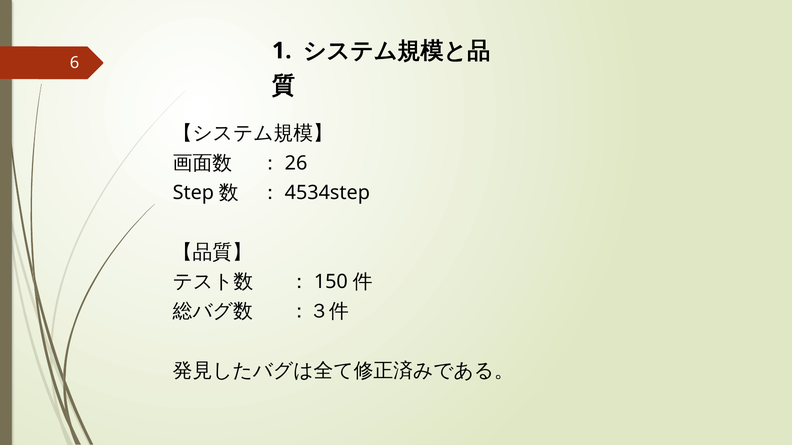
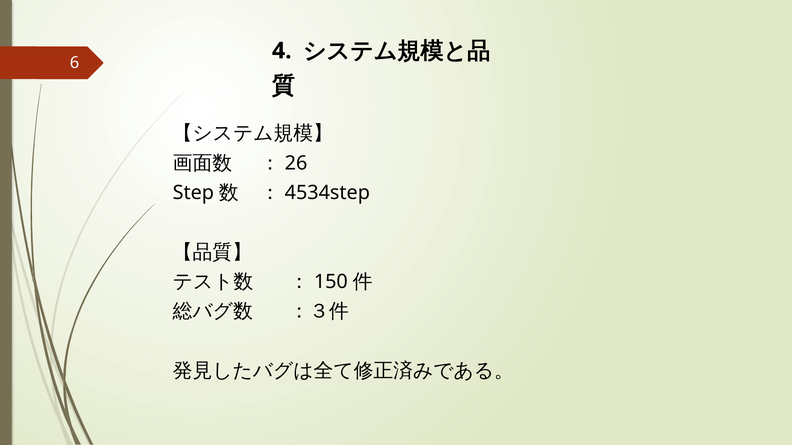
1: 1 -> 4
